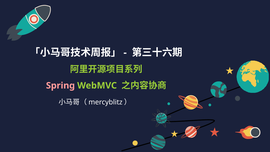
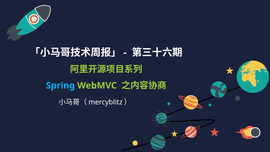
Spring colour: pink -> light blue
